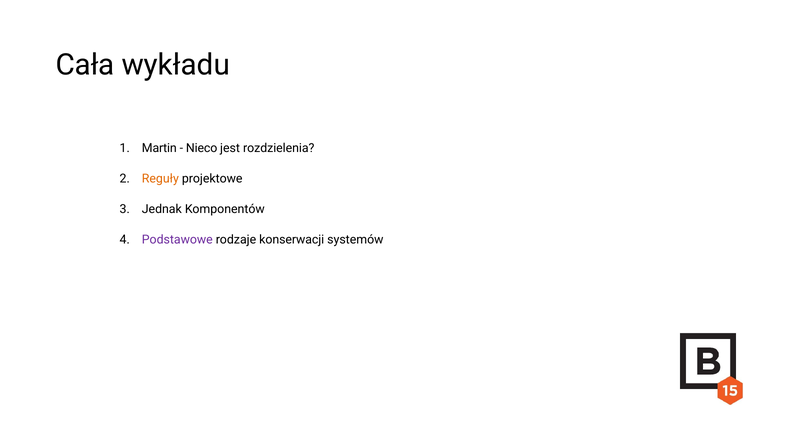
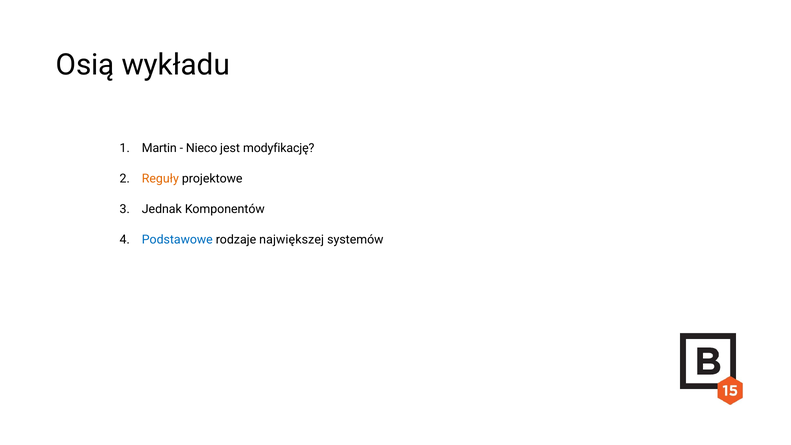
Cała: Cała -> Osią
rozdzielenia: rozdzielenia -> modyfikację
Podstawowe colour: purple -> blue
konserwacji: konserwacji -> największej
